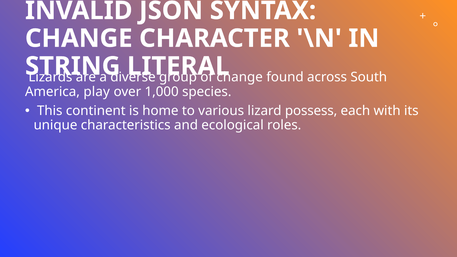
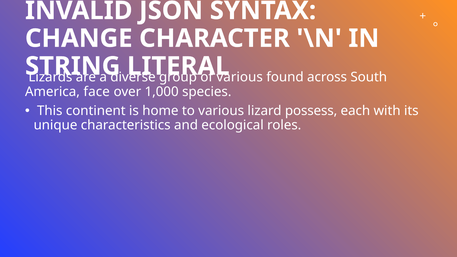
change at (240, 77): change -> various
play: play -> face
